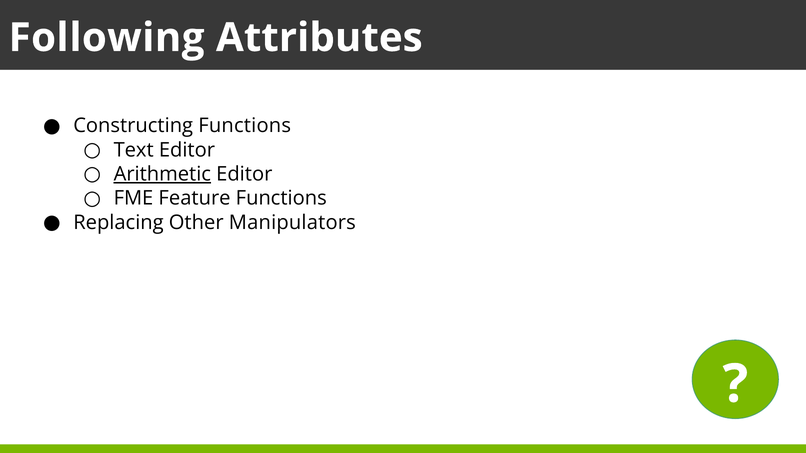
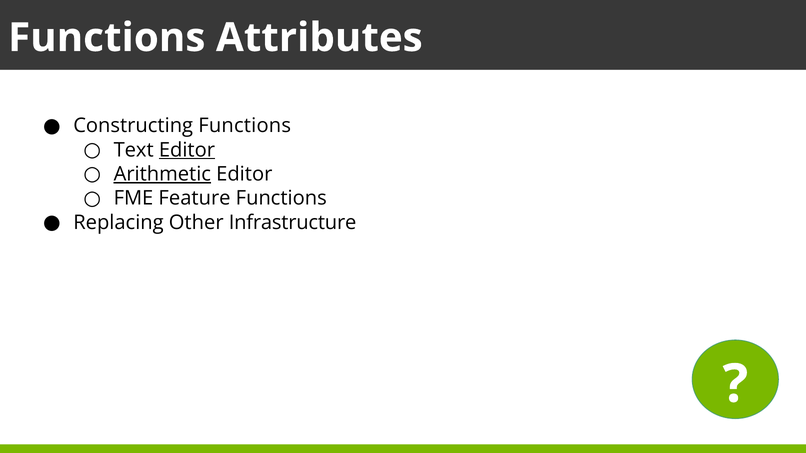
Following at (107, 38): Following -> Functions
Editor at (187, 150) underline: none -> present
Manipulators: Manipulators -> Infrastructure
